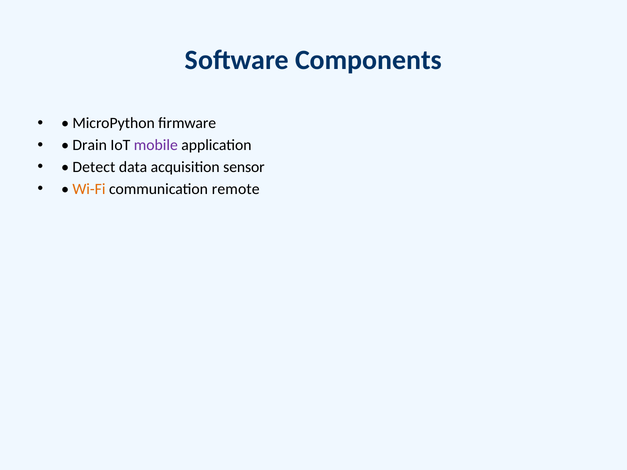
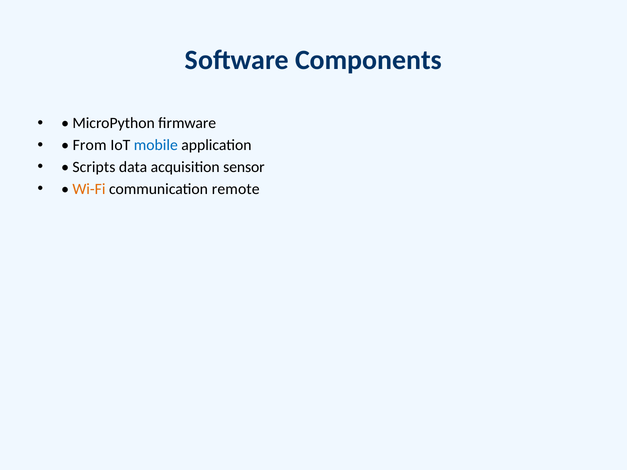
Drain: Drain -> From
mobile colour: purple -> blue
Detect: Detect -> Scripts
